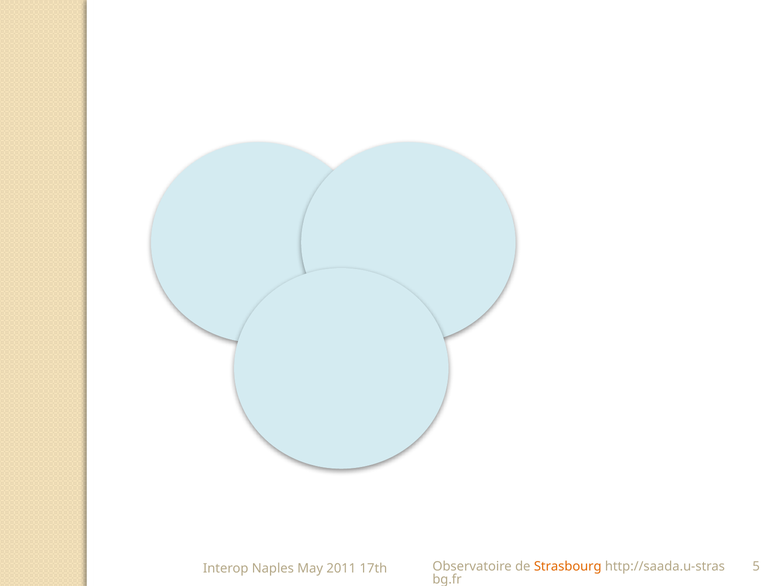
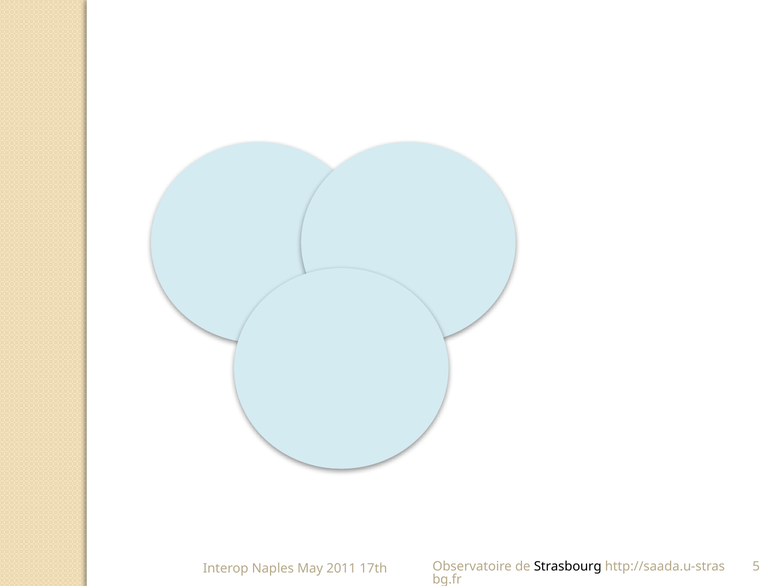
Strasbourg colour: orange -> black
